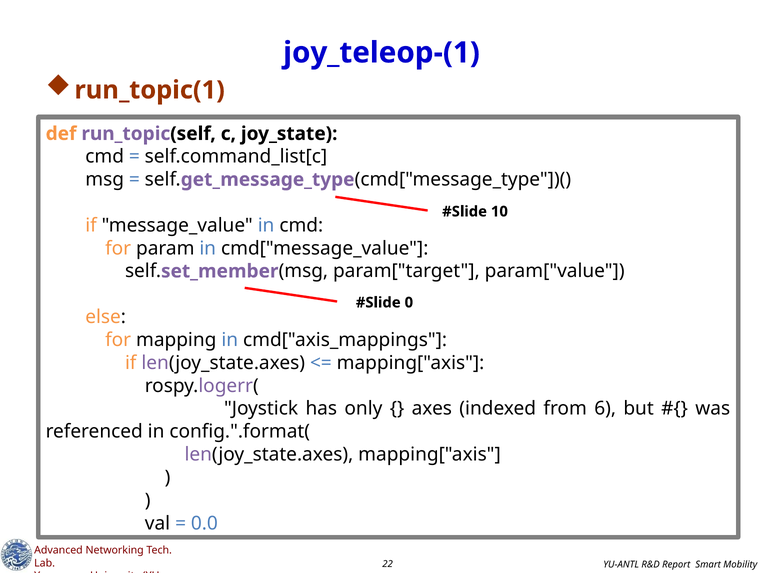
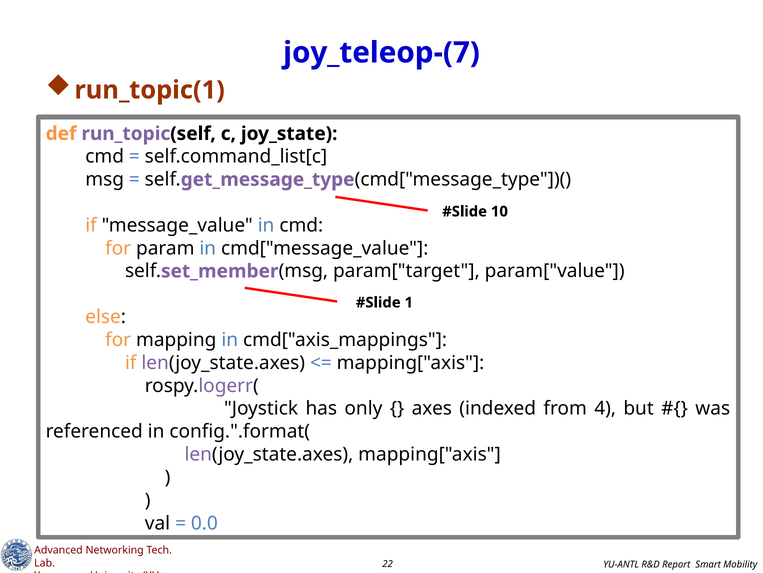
joy_teleop-(1: joy_teleop-(1 -> joy_teleop-(7
0: 0 -> 1
6: 6 -> 4
